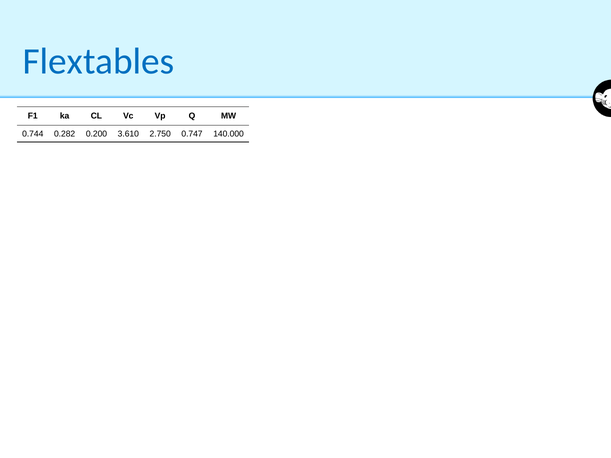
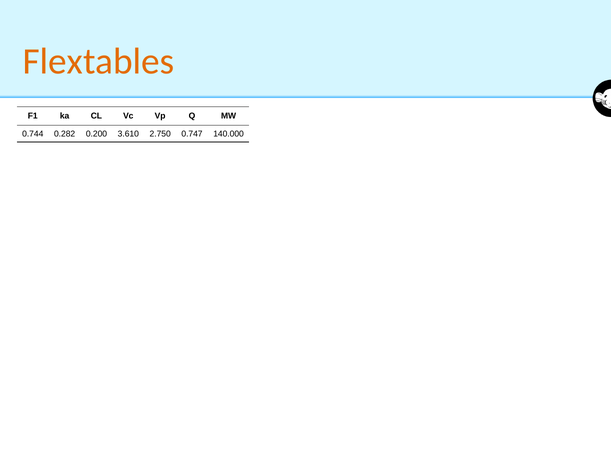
Flextables colour: blue -> orange
